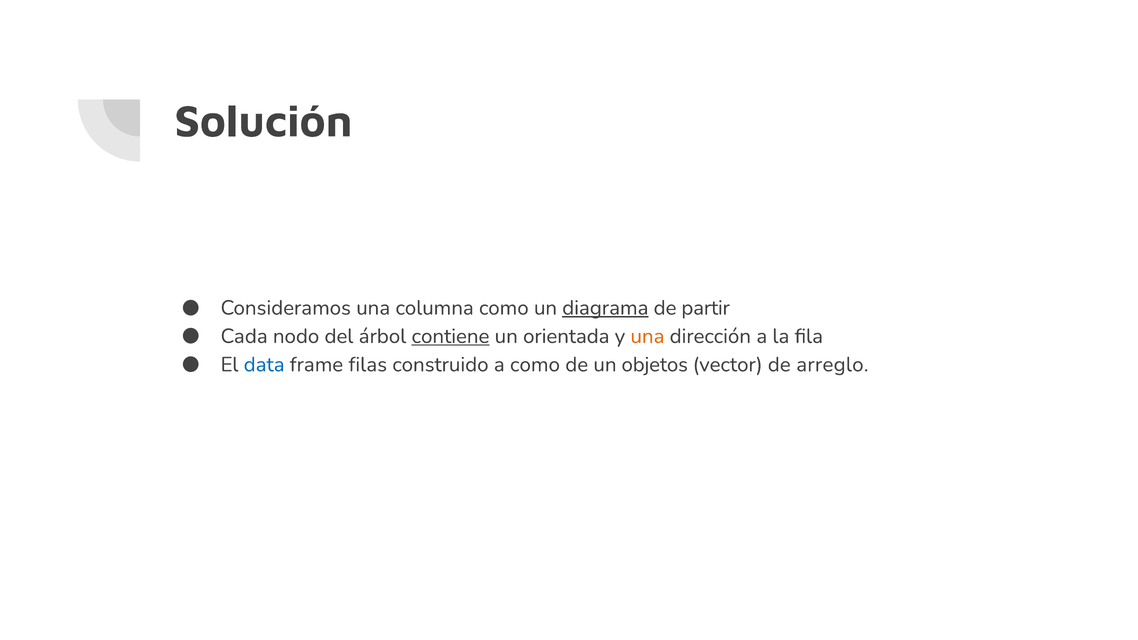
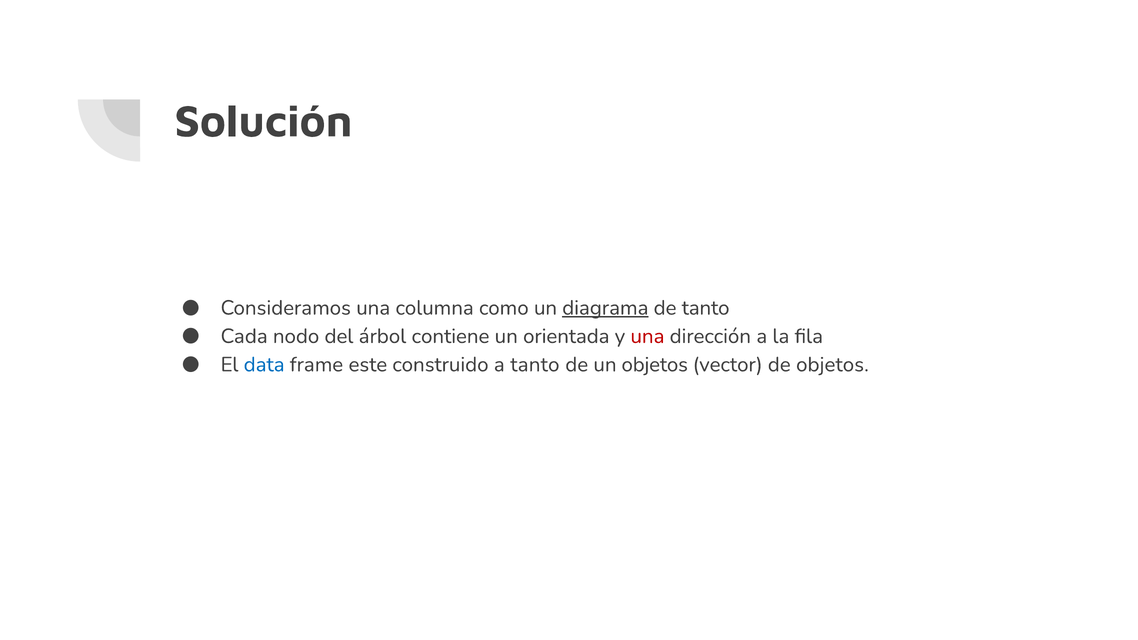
de partir: partir -> tanto
contiene underline: present -> none
una at (647, 336) colour: orange -> red
filas: filas -> este
a como: como -> tanto
de arreglo: arreglo -> objetos
